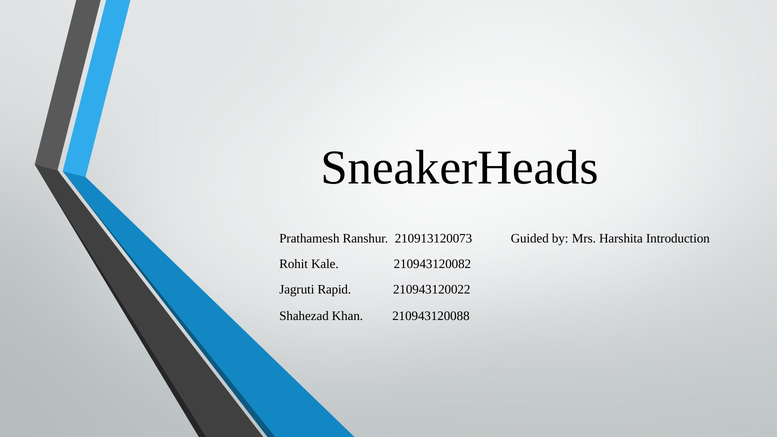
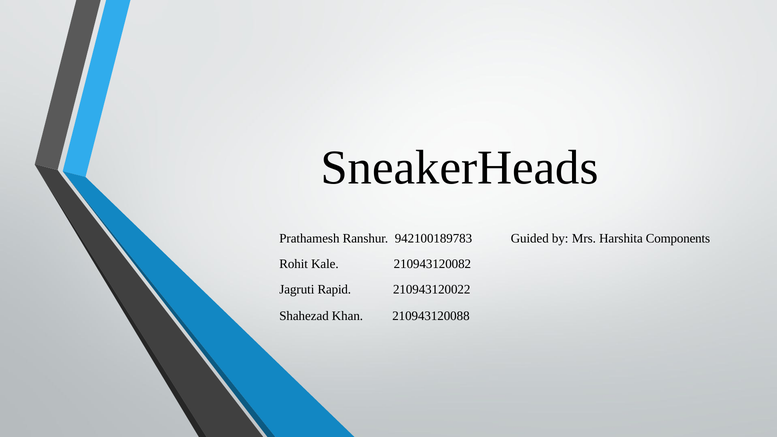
210913120073: 210913120073 -> 942100189783
Introduction: Introduction -> Components
